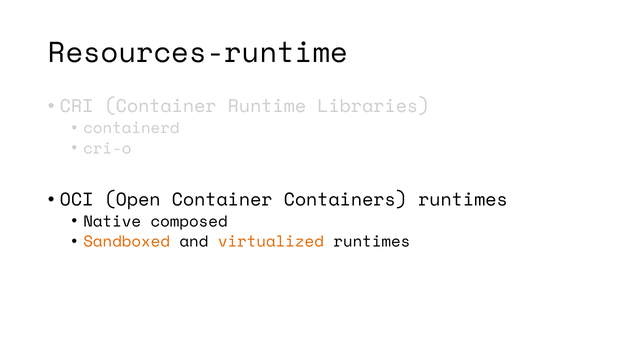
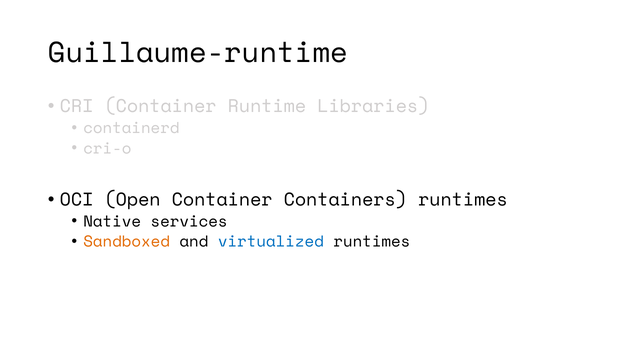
Resources-runtime: Resources-runtime -> Guillaume-runtime
composed: composed -> services
virtualized colour: orange -> blue
